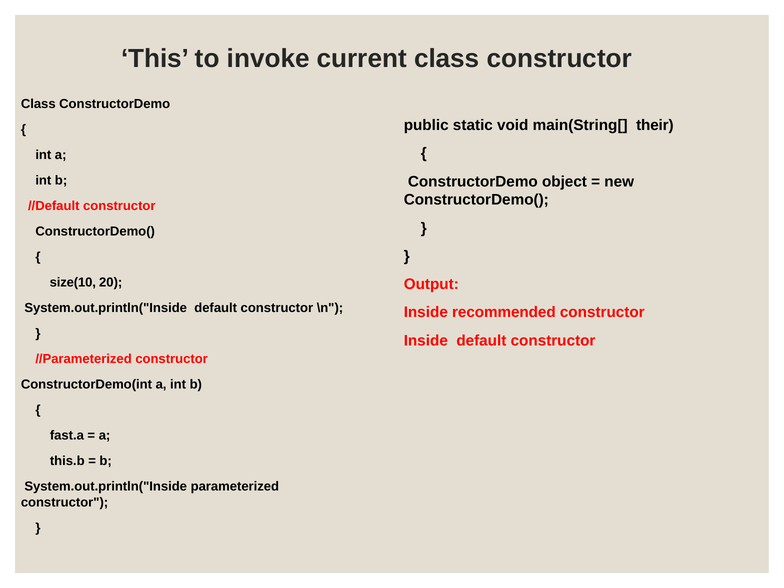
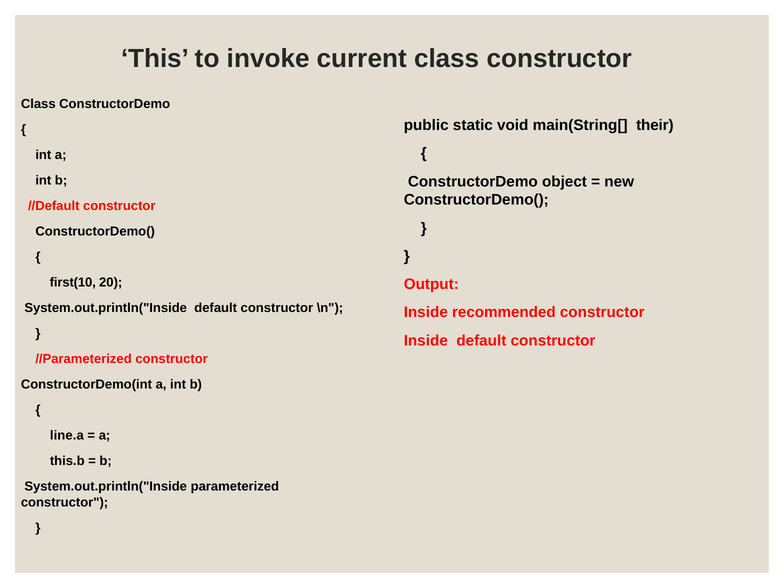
size(10: size(10 -> first(10
fast.a: fast.a -> line.a
